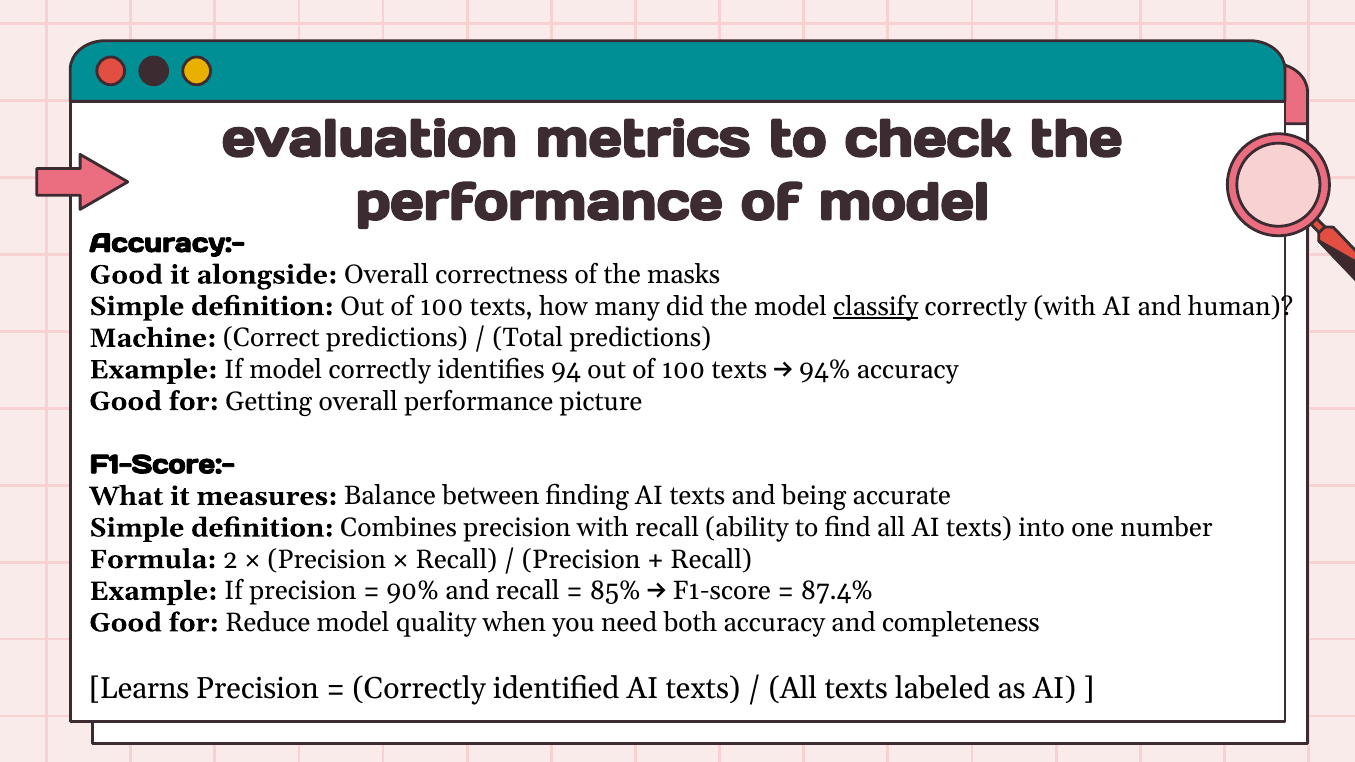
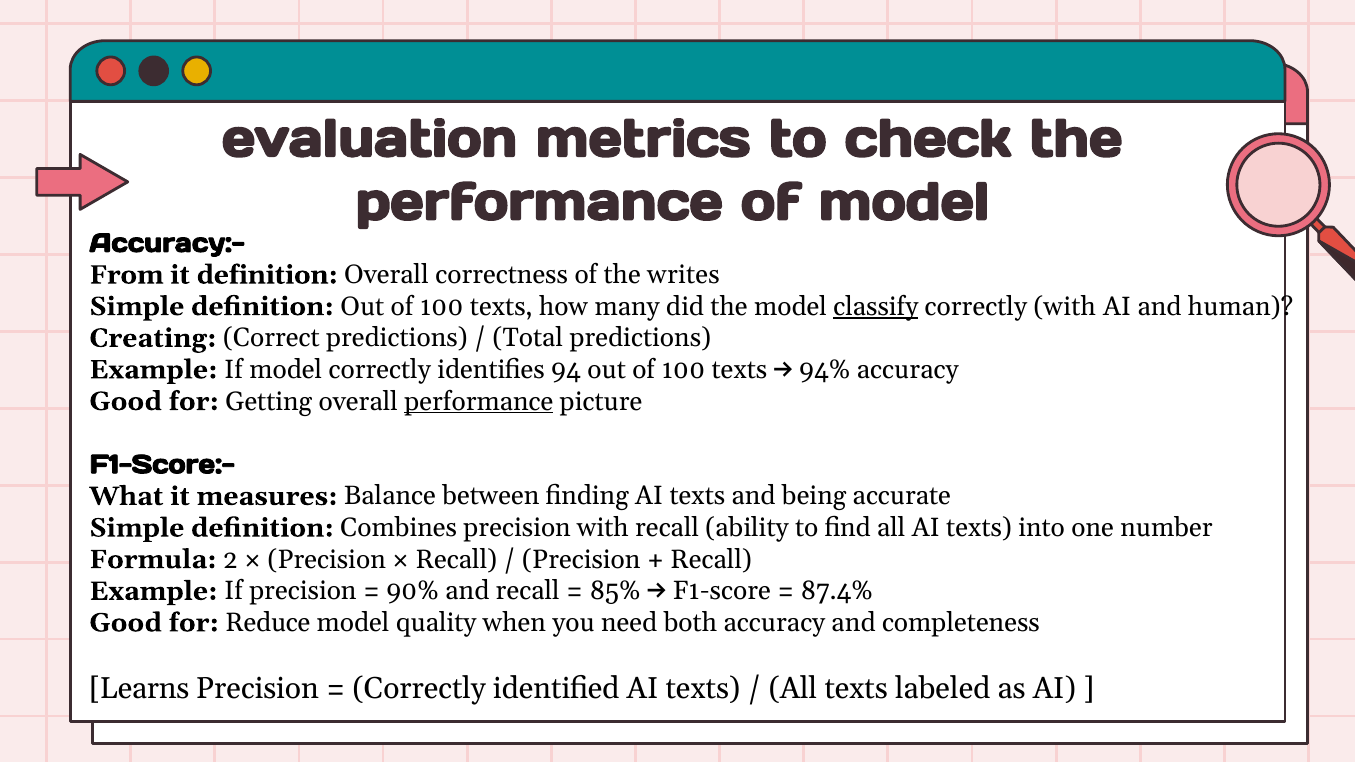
Good at (126, 275): Good -> From
it alongside: alongside -> definition
masks: masks -> writes
Machine: Machine -> Creating
performance at (479, 401) underline: none -> present
